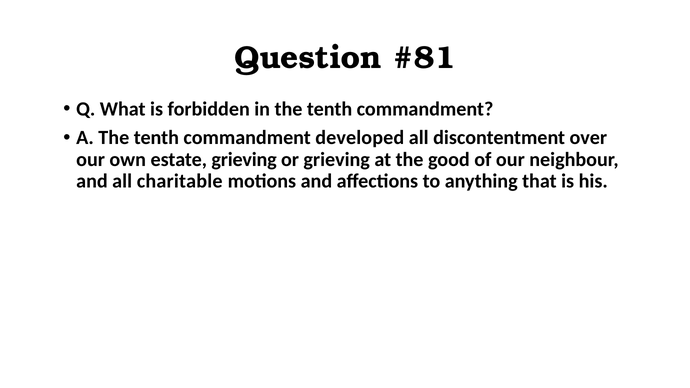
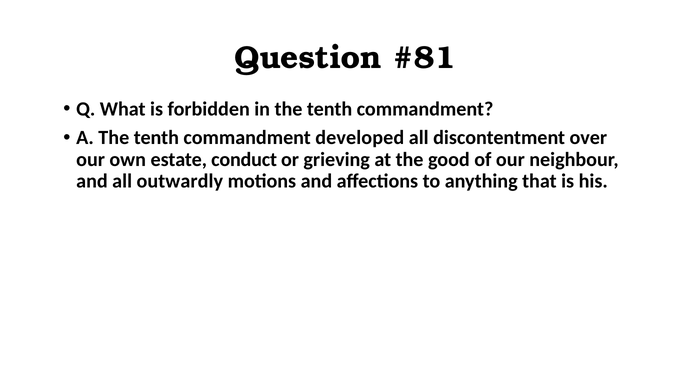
estate grieving: grieving -> conduct
charitable: charitable -> outwardly
